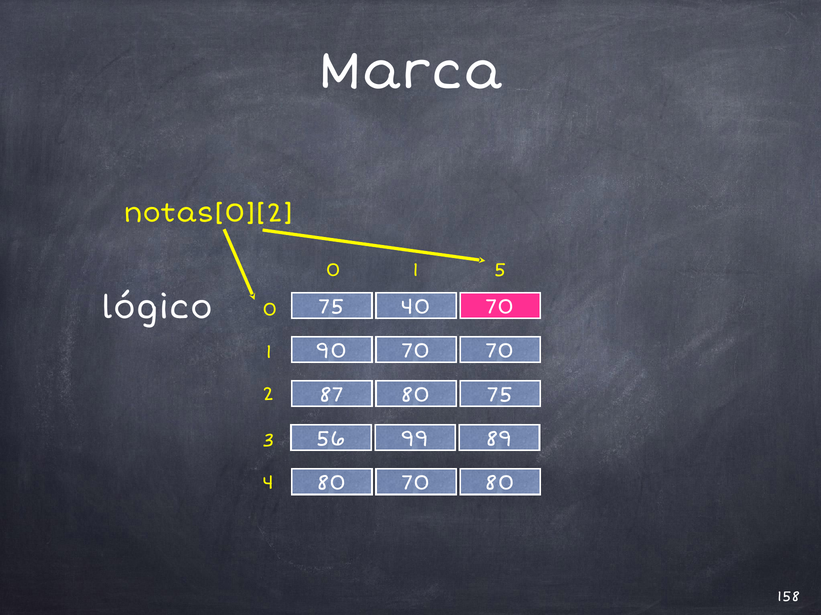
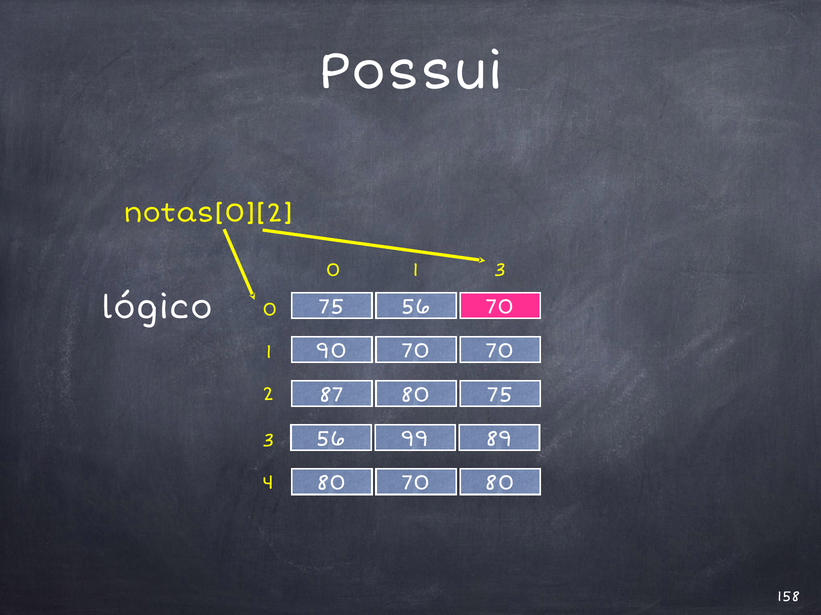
Marca: Marca -> Possui
5 at (500, 270): 5 -> 3
40 at (416, 307): 40 -> 56
